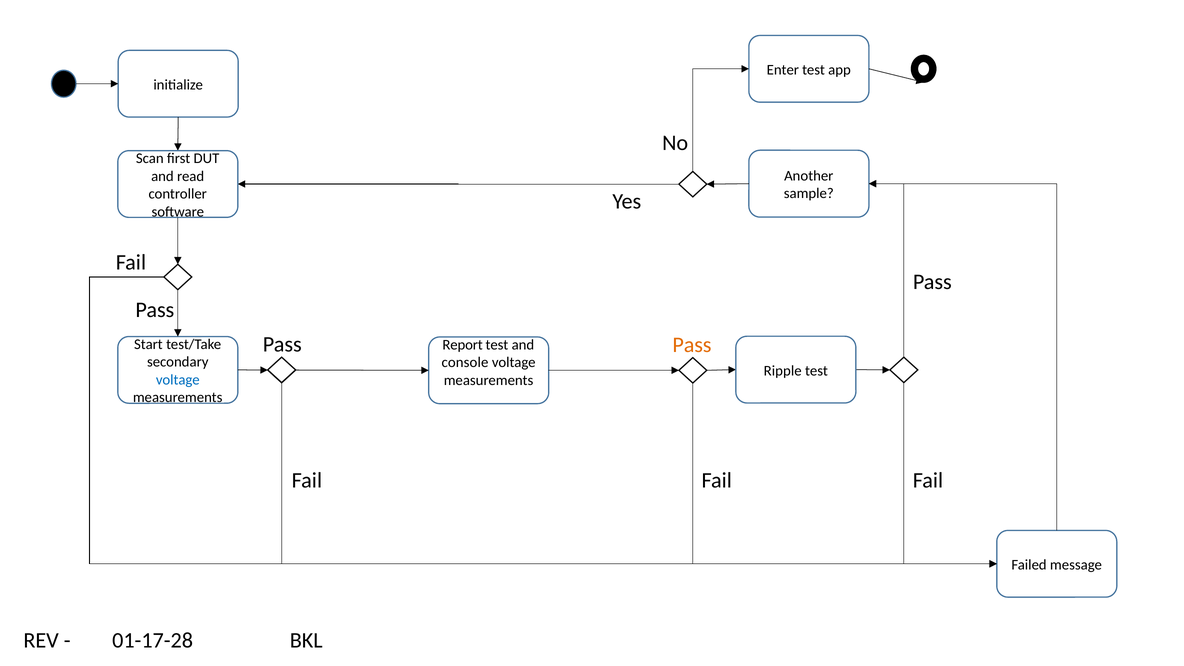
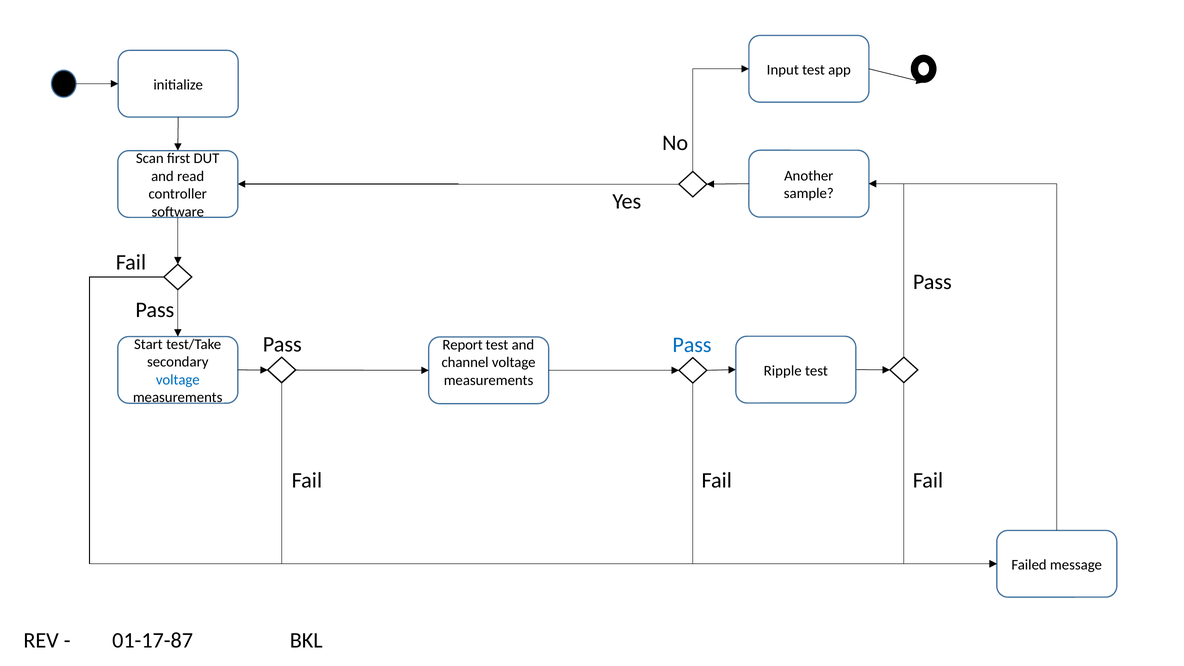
Enter: Enter -> Input
Pass at (692, 345) colour: orange -> blue
console: console -> channel
01-17-28: 01-17-28 -> 01-17-87
